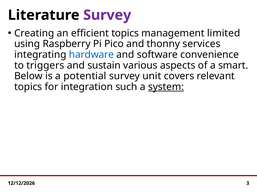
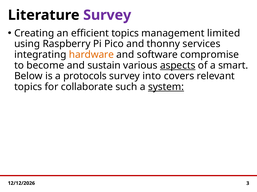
hardware colour: blue -> orange
convenience: convenience -> compromise
triggers: triggers -> become
aspects underline: none -> present
potential: potential -> protocols
unit: unit -> into
integration: integration -> collaborate
